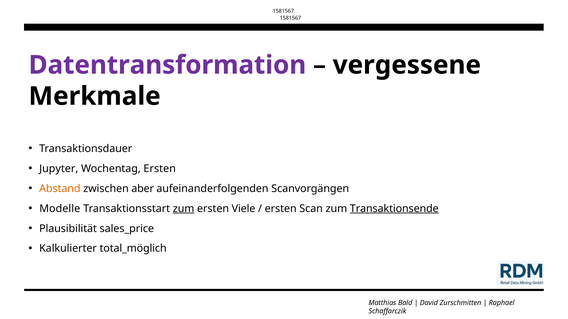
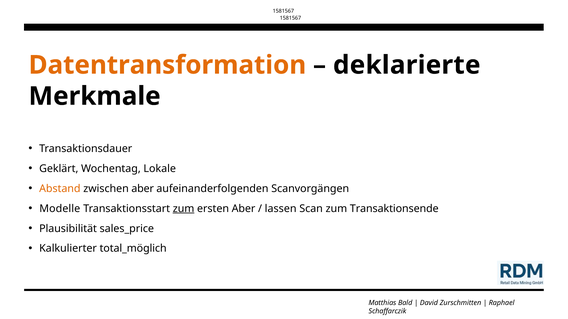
Datentransformation colour: purple -> orange
vergessene: vergessene -> deklarierte
Jupyter: Jupyter -> Geklärt
Wochentag Ersten: Ersten -> Lokale
ersten Viele: Viele -> Aber
ersten at (281, 209): ersten -> lassen
Transaktionsende underline: present -> none
